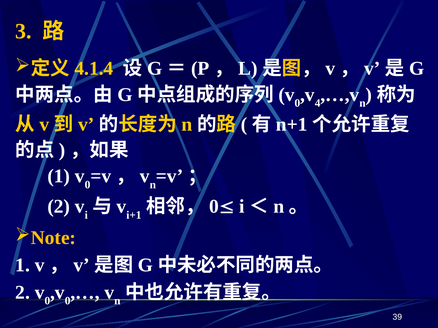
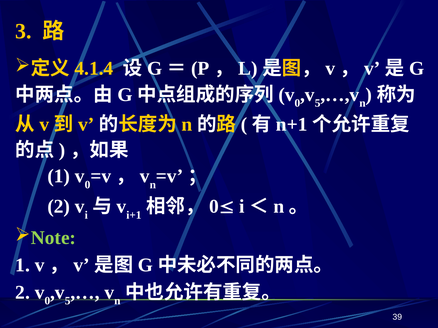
4 at (318, 103): 4 -> 5
Note colour: yellow -> light green
0 at (68, 301): 0 -> 5
